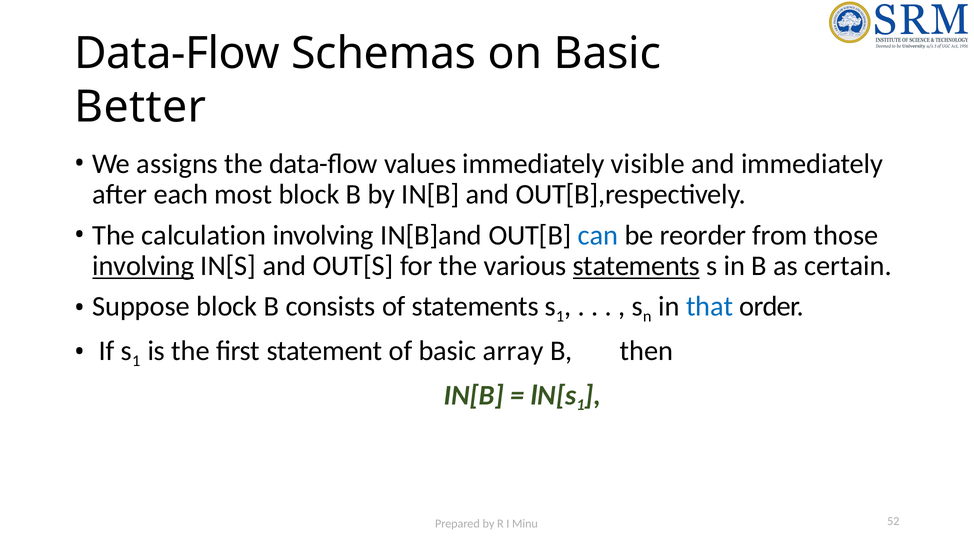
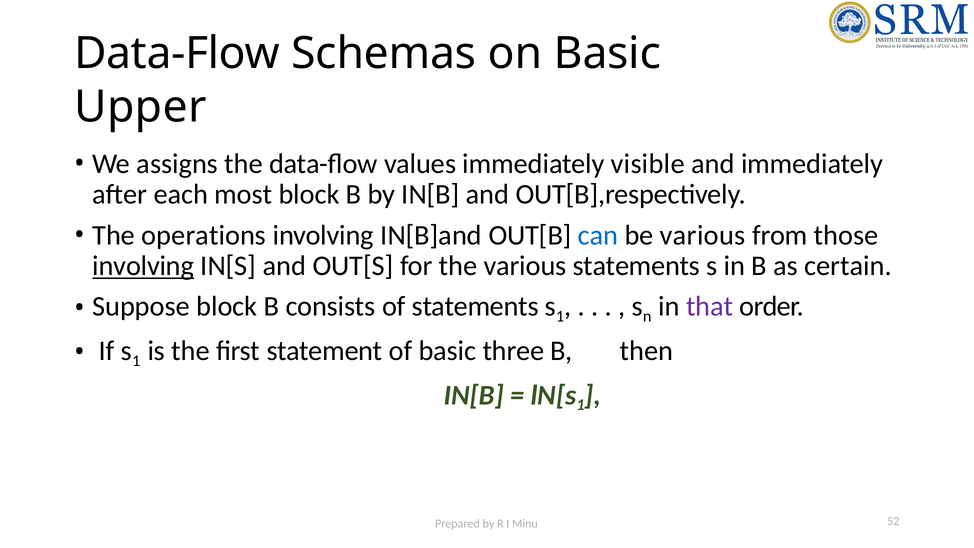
Better: Better -> Upper
calculation: calculation -> operations
be reorder: reorder -> various
statements at (636, 266) underline: present -> none
that colour: blue -> purple
array: array -> three
